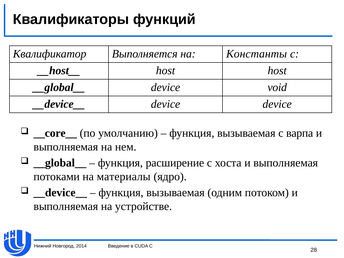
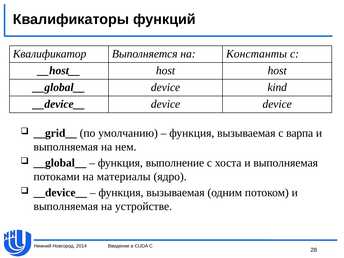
void: void -> kind
__core__: __core__ -> __grid__
расширение: расширение -> выполнение
